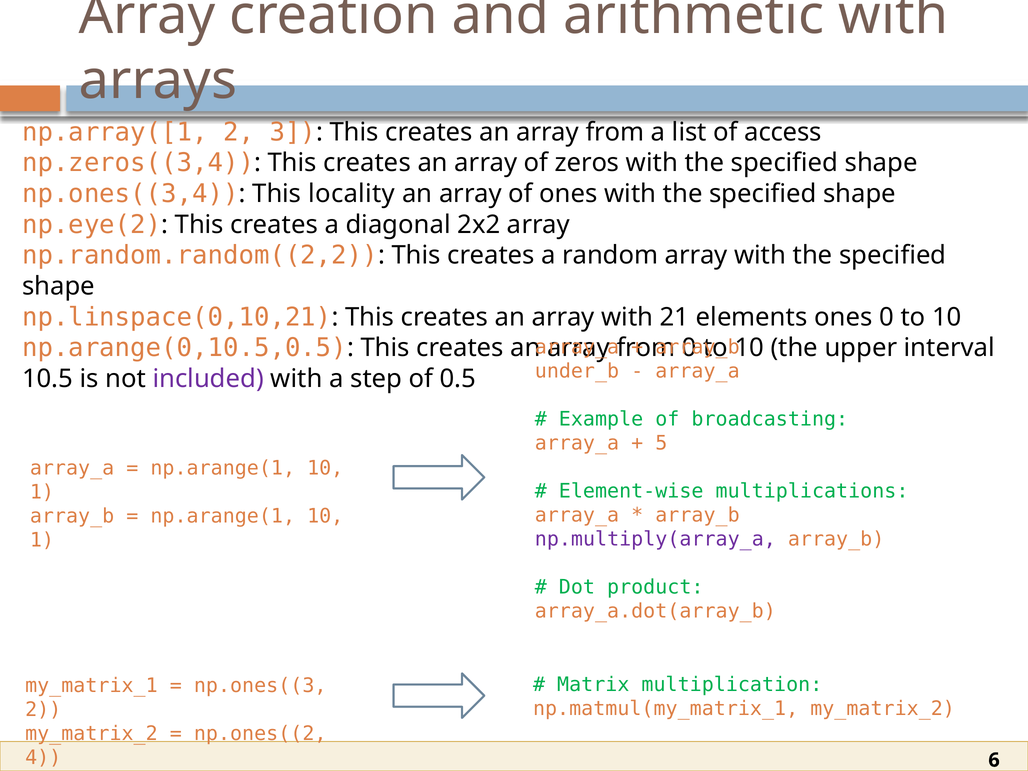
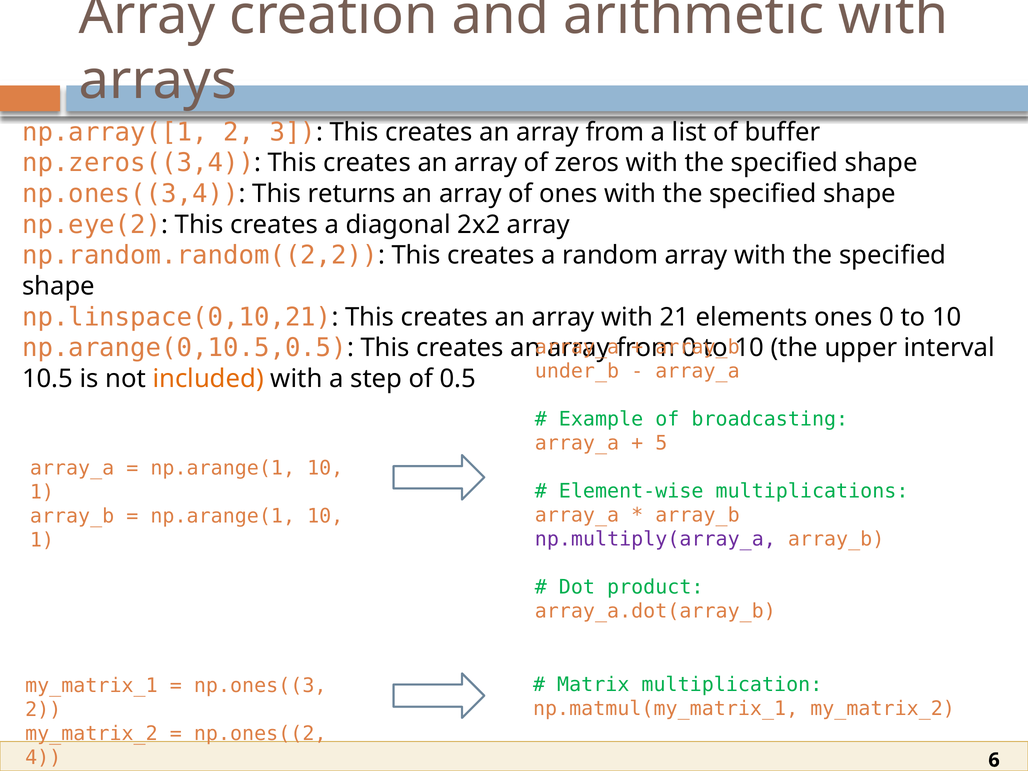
access: access -> buffer
locality: locality -> returns
included colour: purple -> orange
